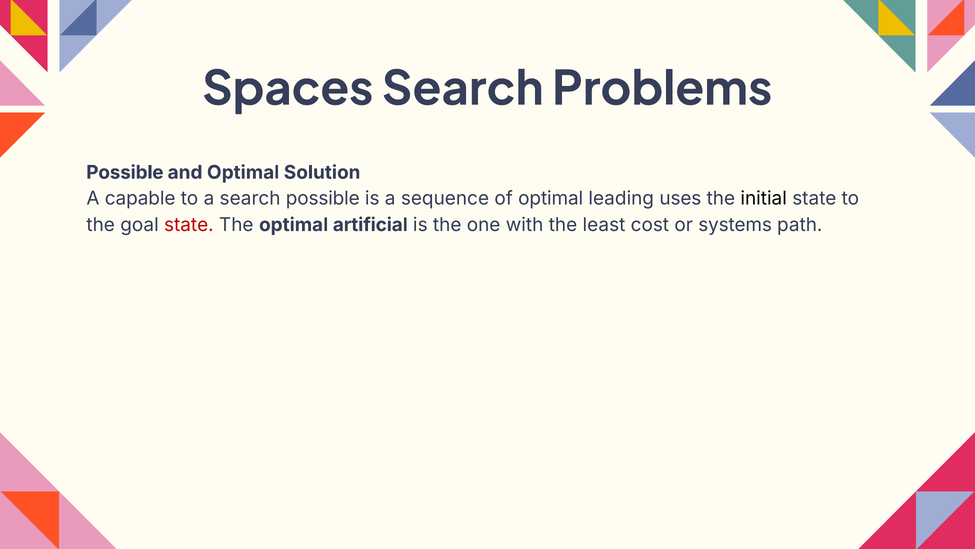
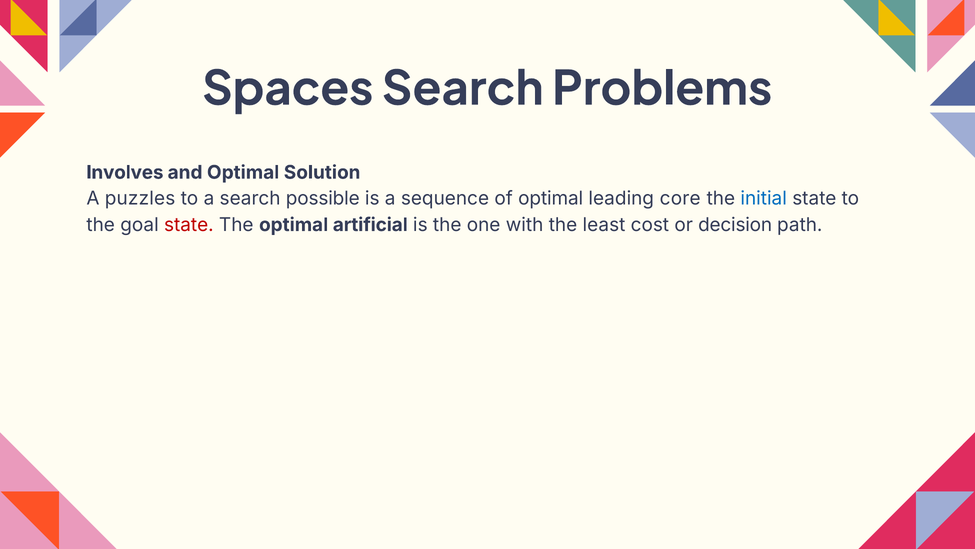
Possible at (125, 172): Possible -> Involves
capable: capable -> puzzles
uses: uses -> core
initial colour: black -> blue
systems: systems -> decision
